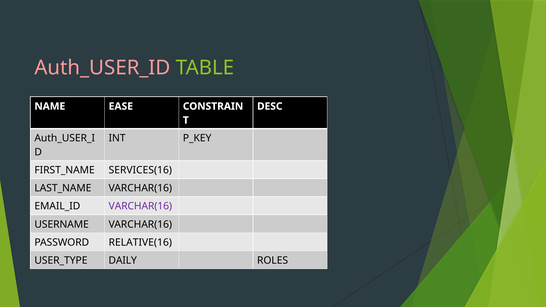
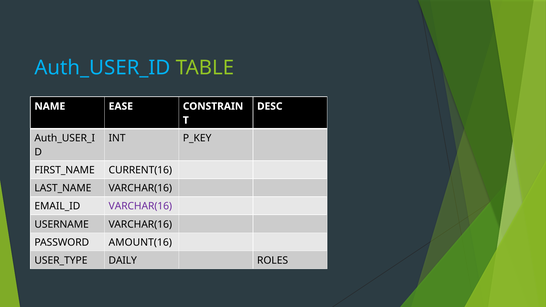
Auth_USER_ID colour: pink -> light blue
SERVICES(16: SERVICES(16 -> CURRENT(16
RELATIVE(16: RELATIVE(16 -> AMOUNT(16
